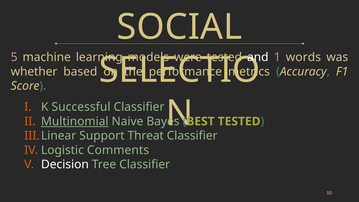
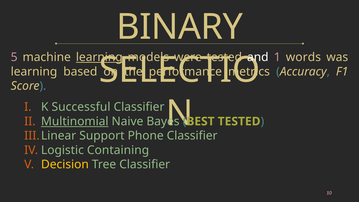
SOCIAL: SOCIAL -> BINARY
learning at (99, 57) underline: none -> present
whether at (34, 72): whether -> learning
Threat: Threat -> Phone
Comments: Comments -> Containing
Decision colour: white -> yellow
